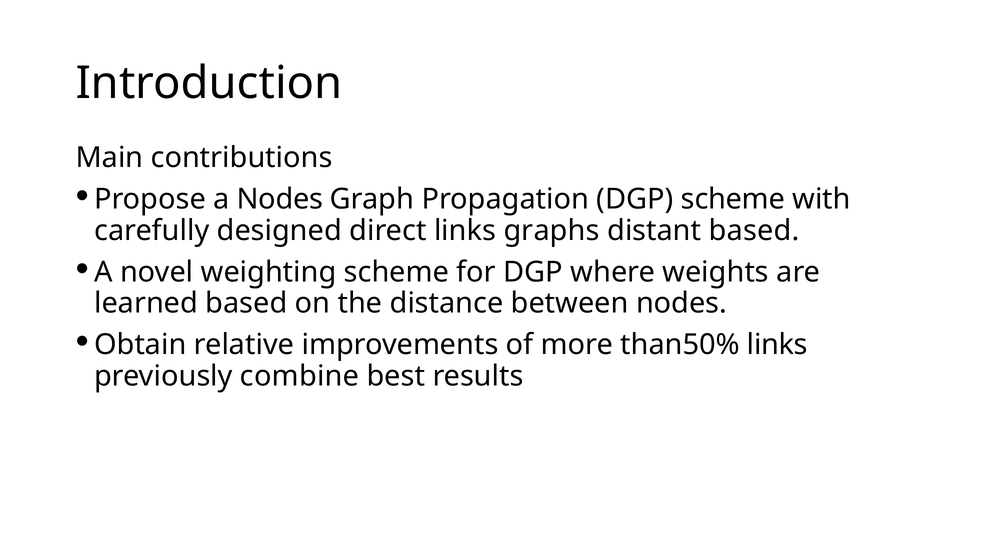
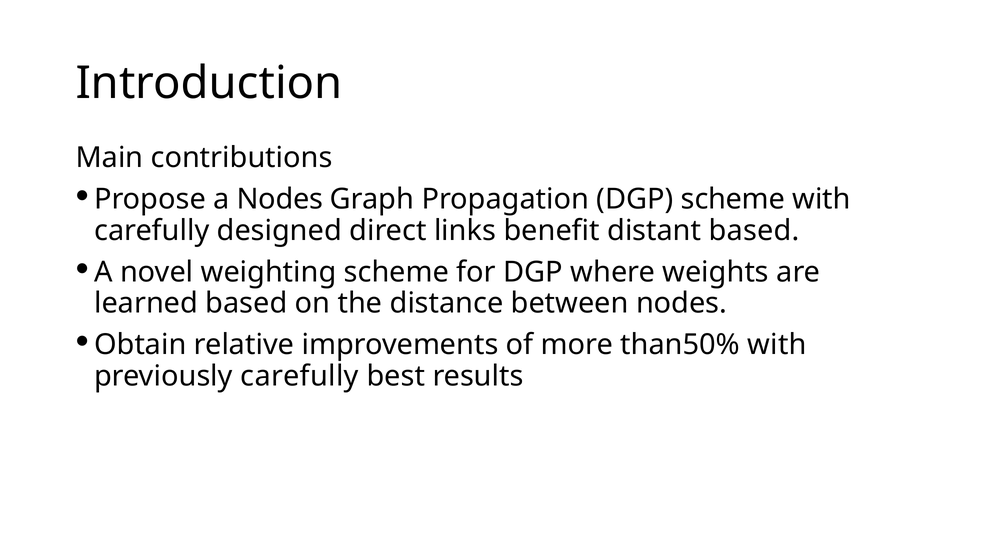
graphs: graphs -> benefit
than50% links: links -> with
previously combine: combine -> carefully
